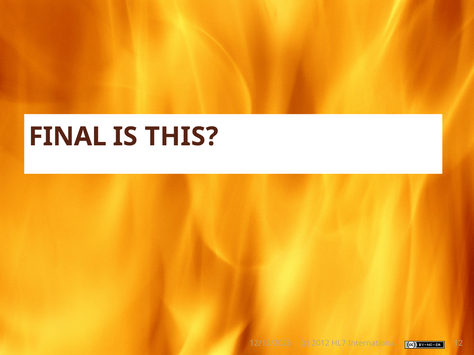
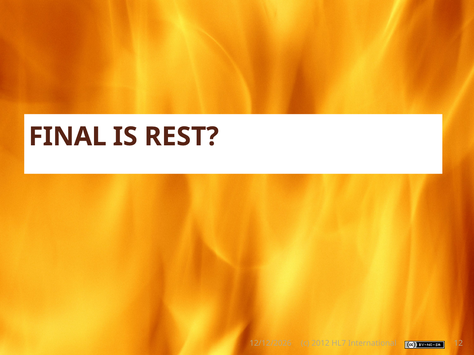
THIS: THIS -> REST
